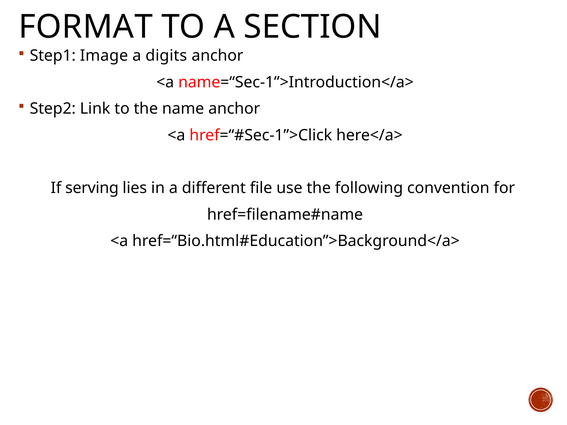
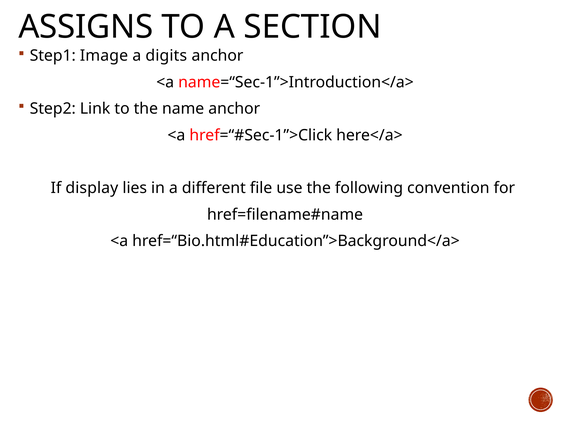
FORMAT: FORMAT -> ASSIGNS
serving: serving -> display
